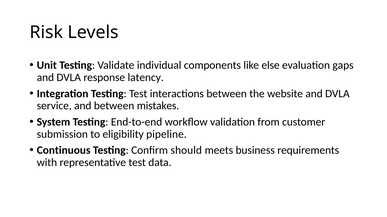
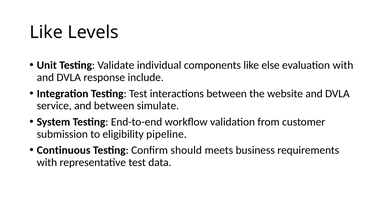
Risk at (46, 33): Risk -> Like
evaluation gaps: gaps -> with
latency: latency -> include
mistakes: mistakes -> simulate
